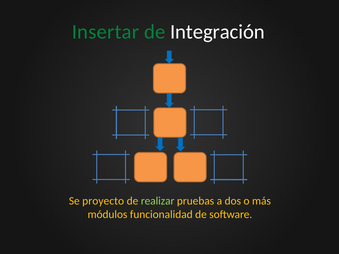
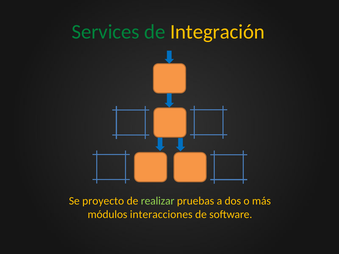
Insertar: Insertar -> Services
Integración colour: white -> yellow
funcionalidad: funcionalidad -> interacciones
